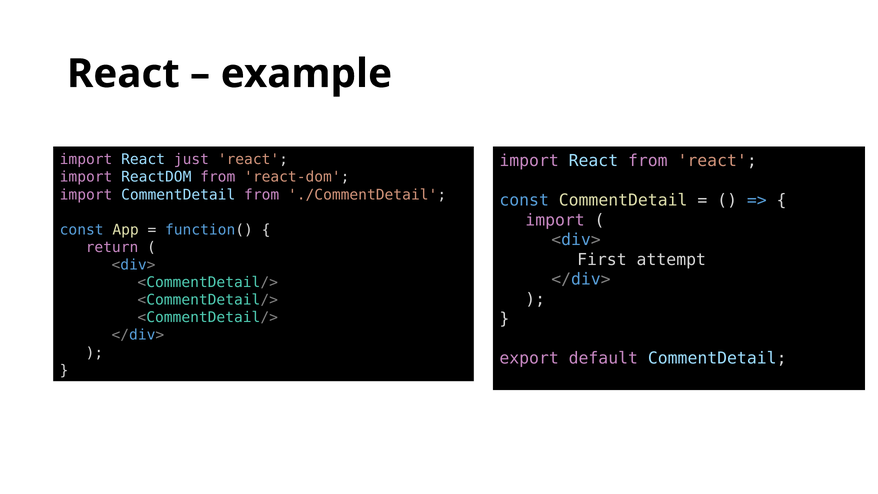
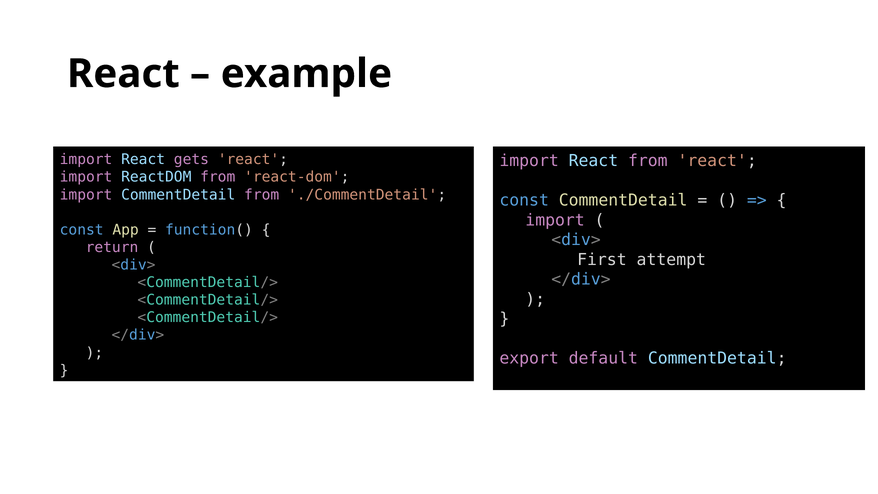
just: just -> gets
